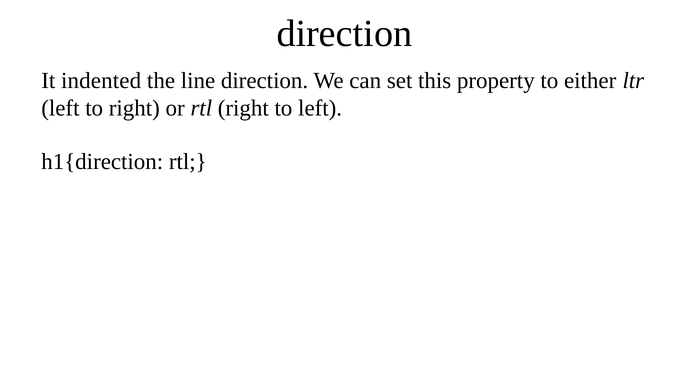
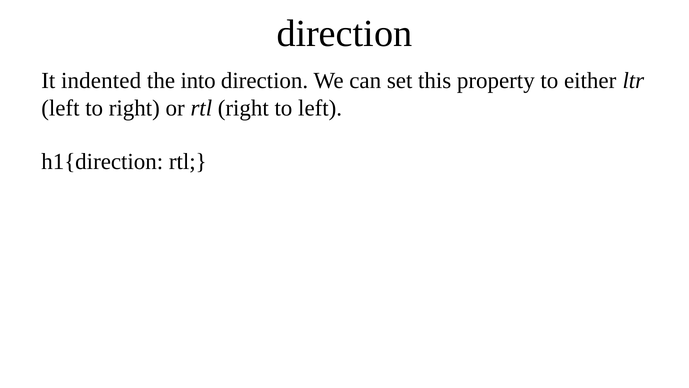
line: line -> into
